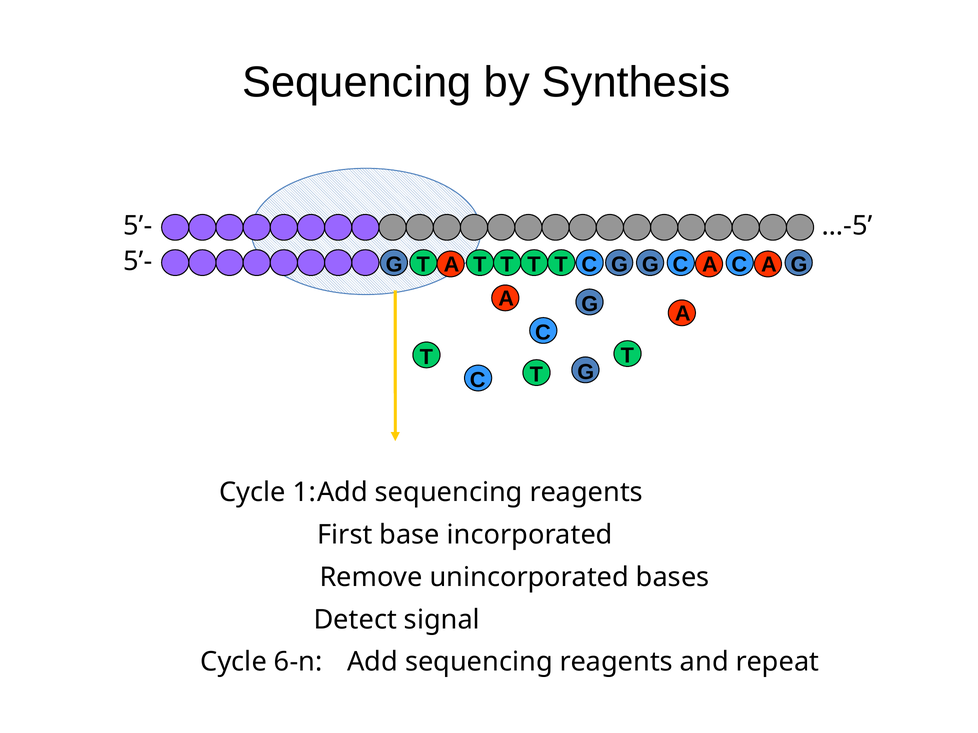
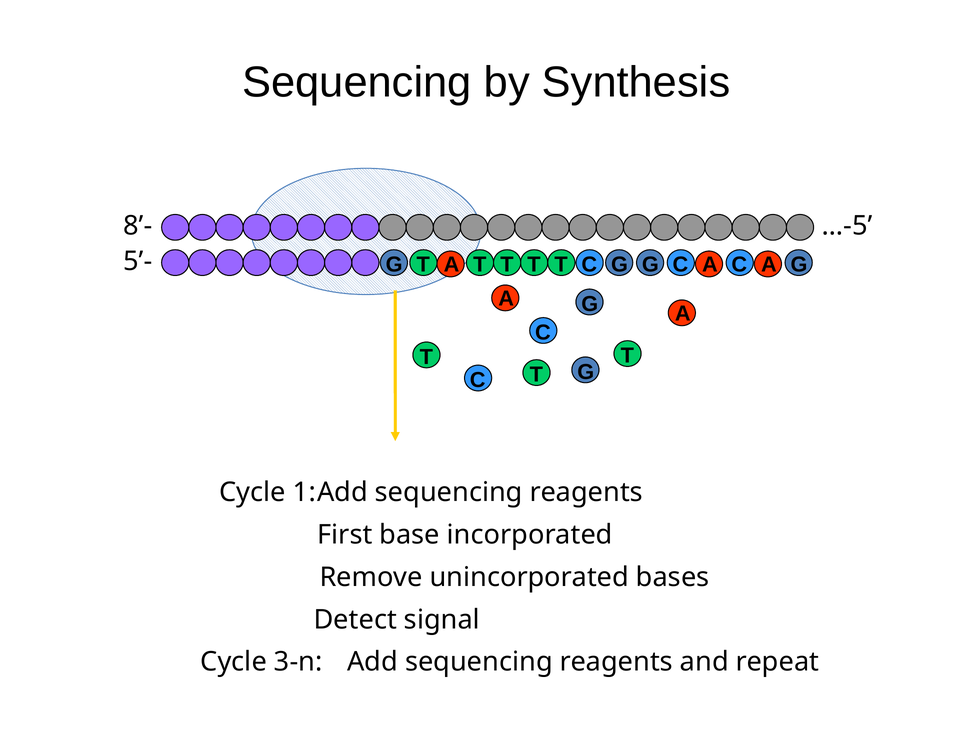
5’- at (138, 226): 5’- -> 8’-
6-n: 6-n -> 3-n
